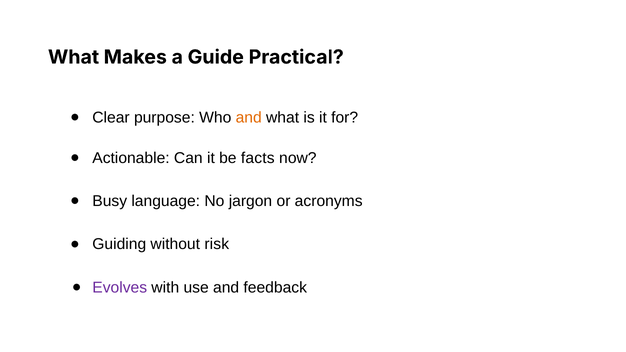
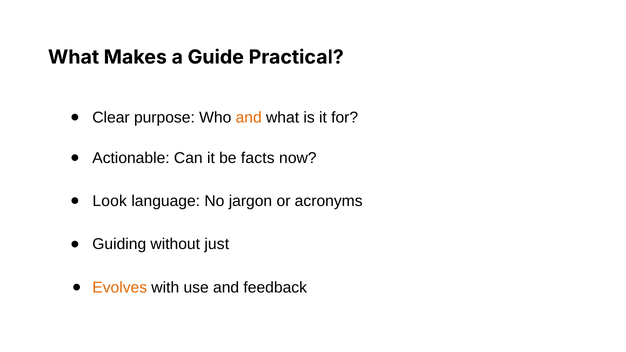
Busy: Busy -> Look
risk: risk -> just
Evolves colour: purple -> orange
